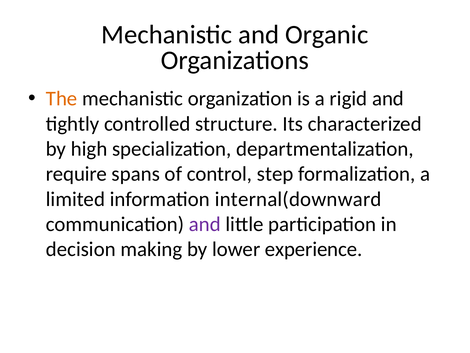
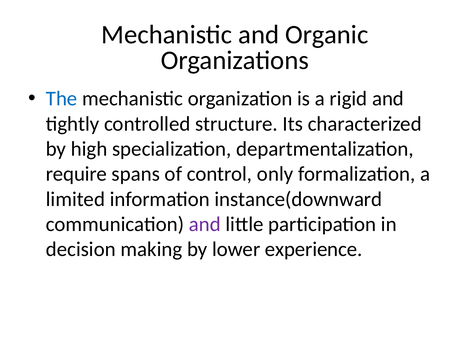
The colour: orange -> blue
step: step -> only
internal(downward: internal(downward -> instance(downward
